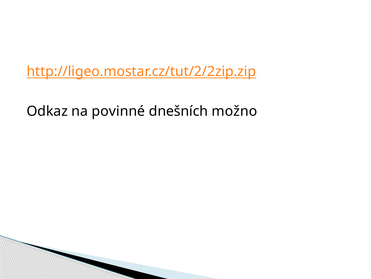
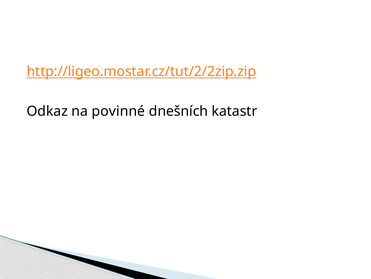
možno: možno -> katastr
